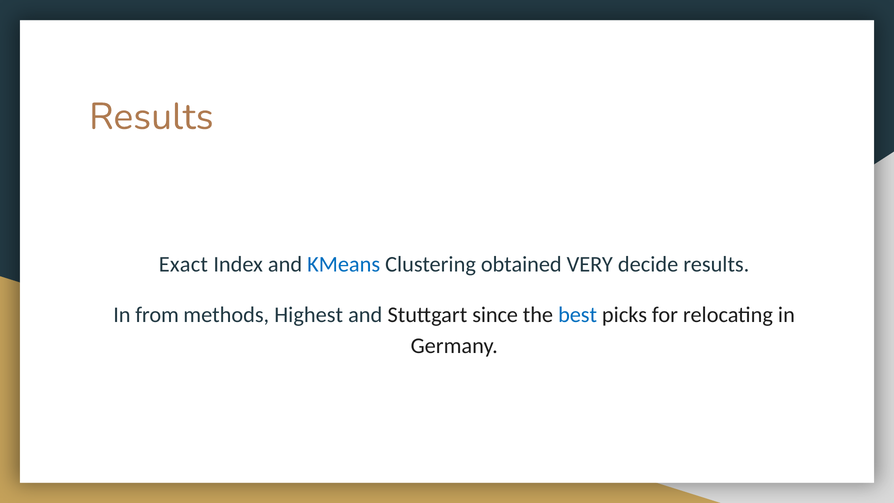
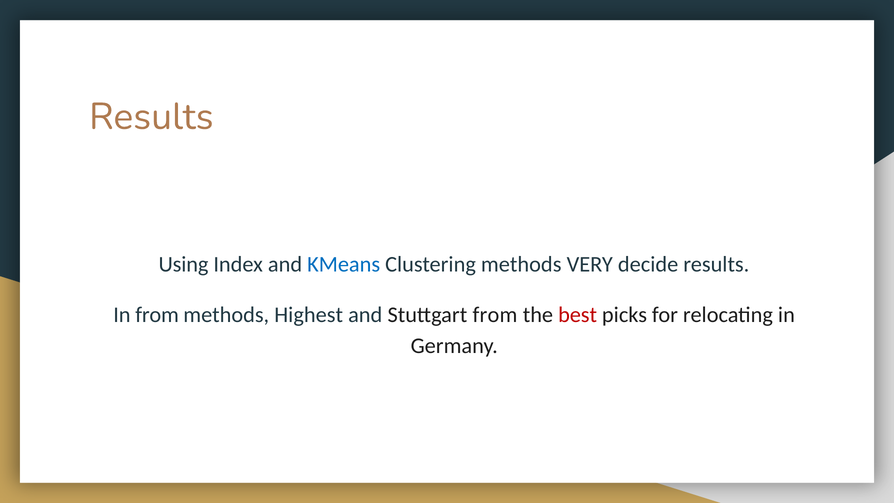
Exact: Exact -> Using
Clustering obtained: obtained -> methods
Stuttgart since: since -> from
best colour: blue -> red
